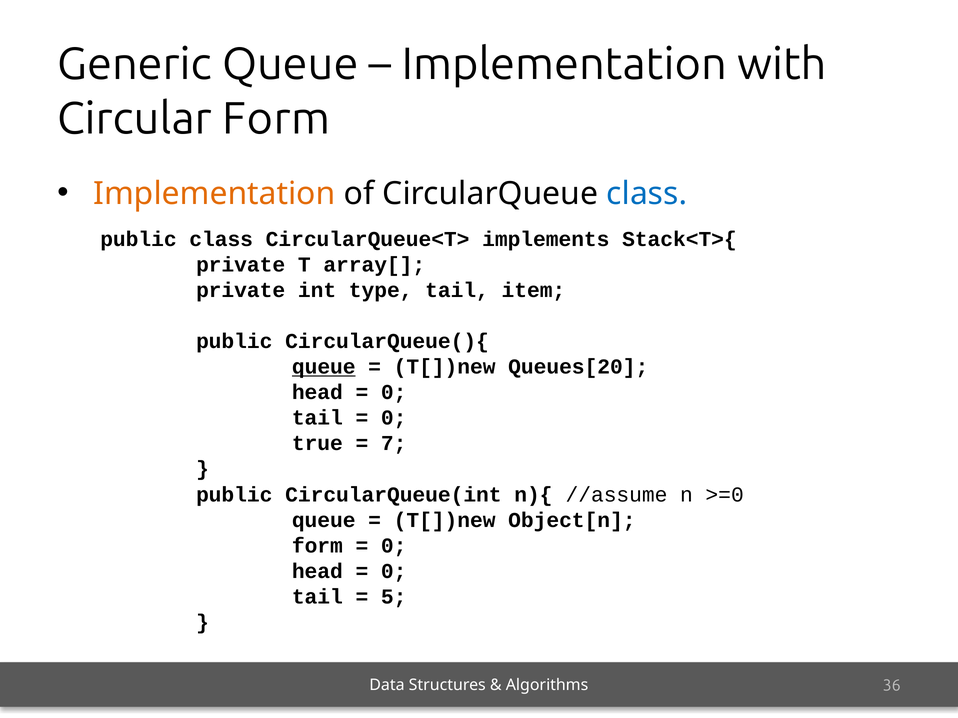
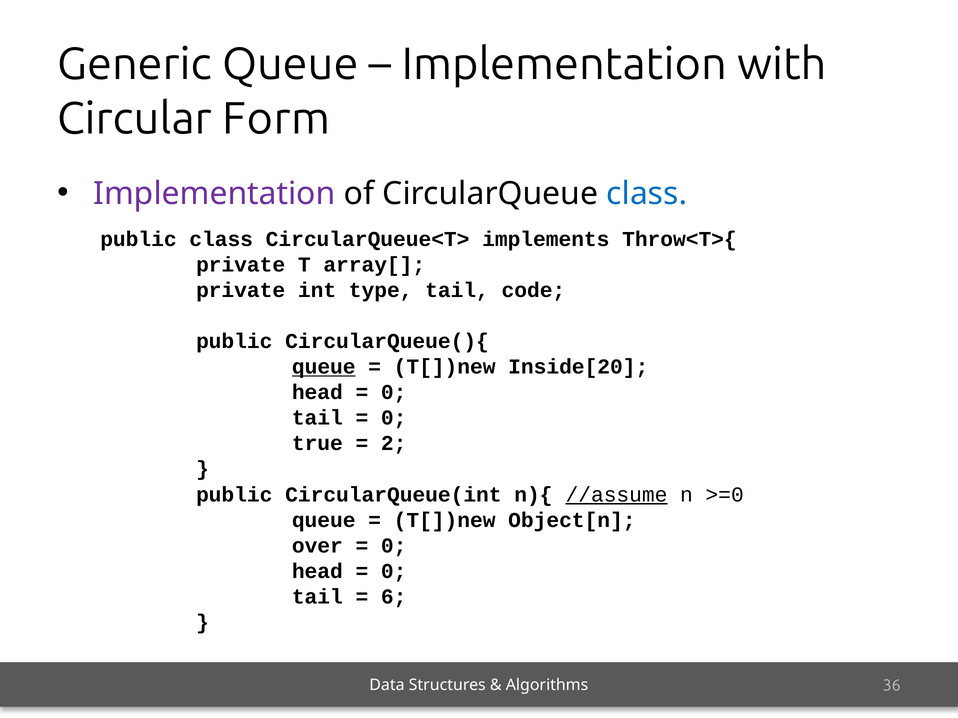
Implementation at (214, 194) colour: orange -> purple
Stack<T>{: Stack<T>{ -> Throw<T>{
item: item -> code
Queues[20: Queues[20 -> Inside[20
7: 7 -> 2
//assume underline: none -> present
form at (317, 546): form -> over
5: 5 -> 6
